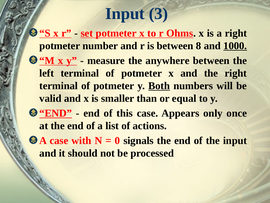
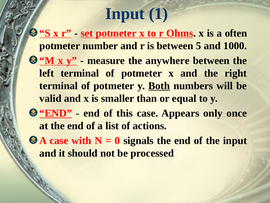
3: 3 -> 1
a right: right -> often
8: 8 -> 5
1000 underline: present -> none
